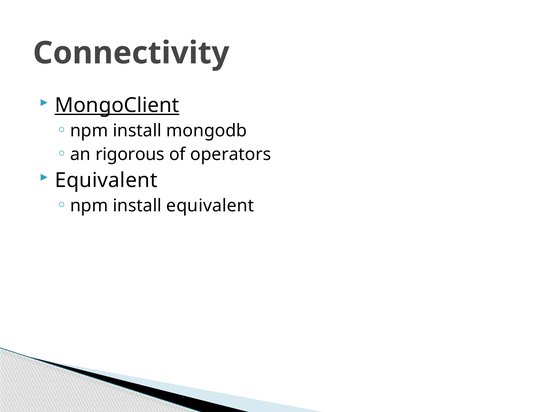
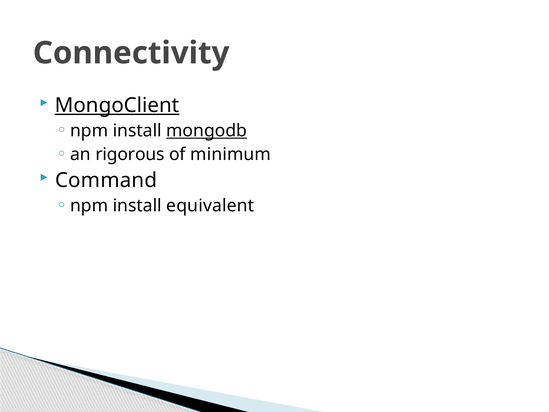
mongodb underline: none -> present
operators: operators -> minimum
Equivalent at (106, 180): Equivalent -> Command
